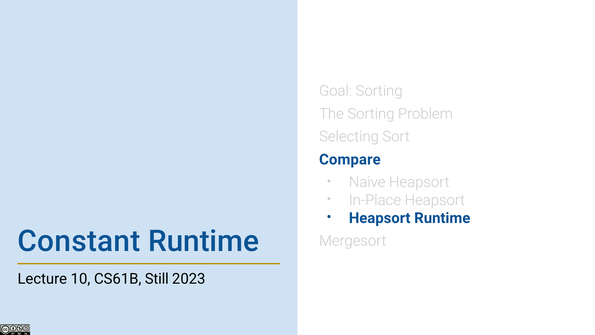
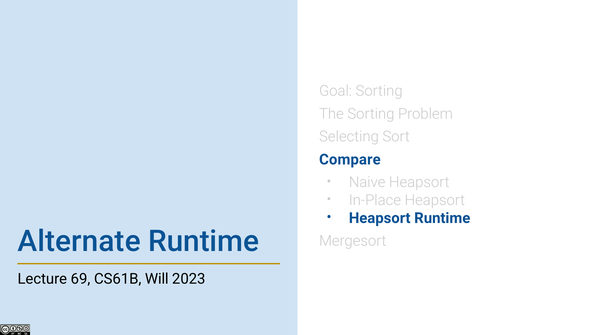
Constant: Constant -> Alternate
10: 10 -> 69
Still: Still -> Will
